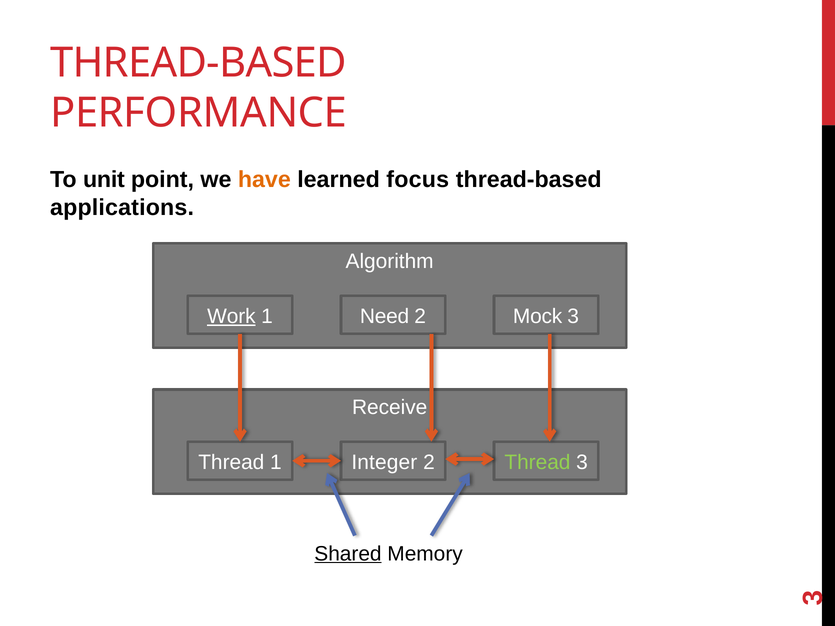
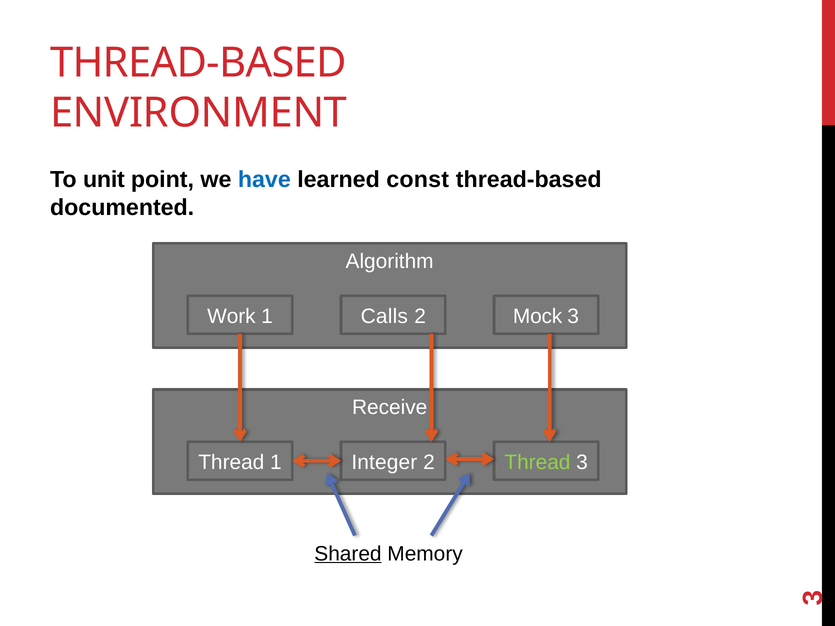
PERFORMANCE: PERFORMANCE -> ENVIRONMENT
have colour: orange -> blue
focus: focus -> const
applications: applications -> documented
Work underline: present -> none
Need: Need -> Calls
